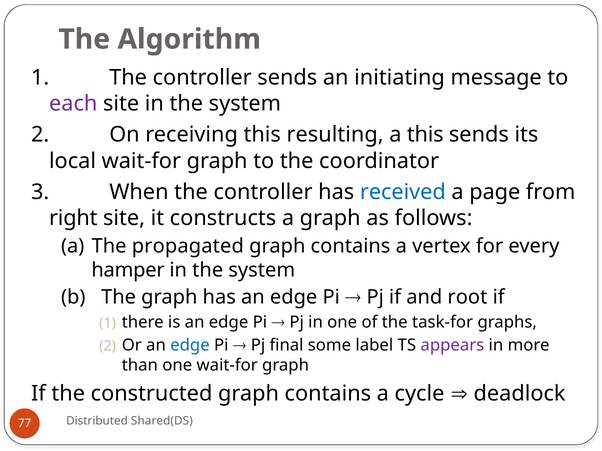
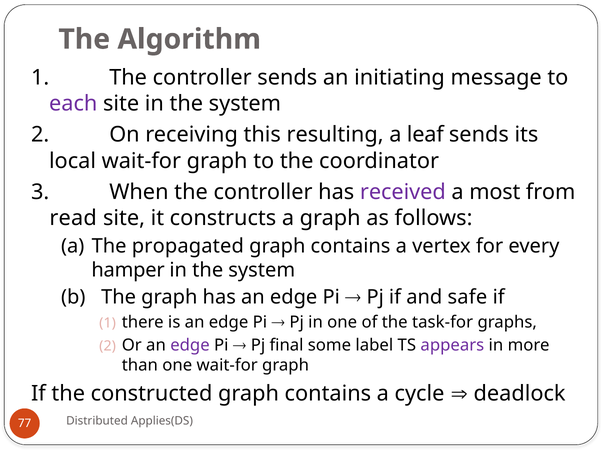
a this: this -> leaf
received colour: blue -> purple
page: page -> most
right: right -> read
root: root -> safe
edge at (190, 346) colour: blue -> purple
Shared(DS: Shared(DS -> Applies(DS
